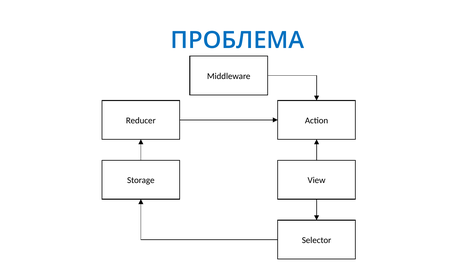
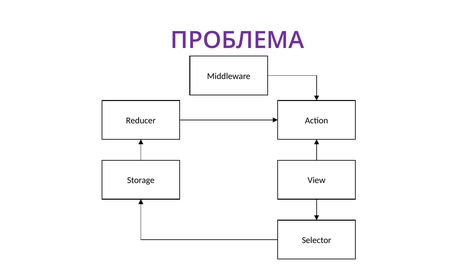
ПРОБЛЕМА colour: blue -> purple
